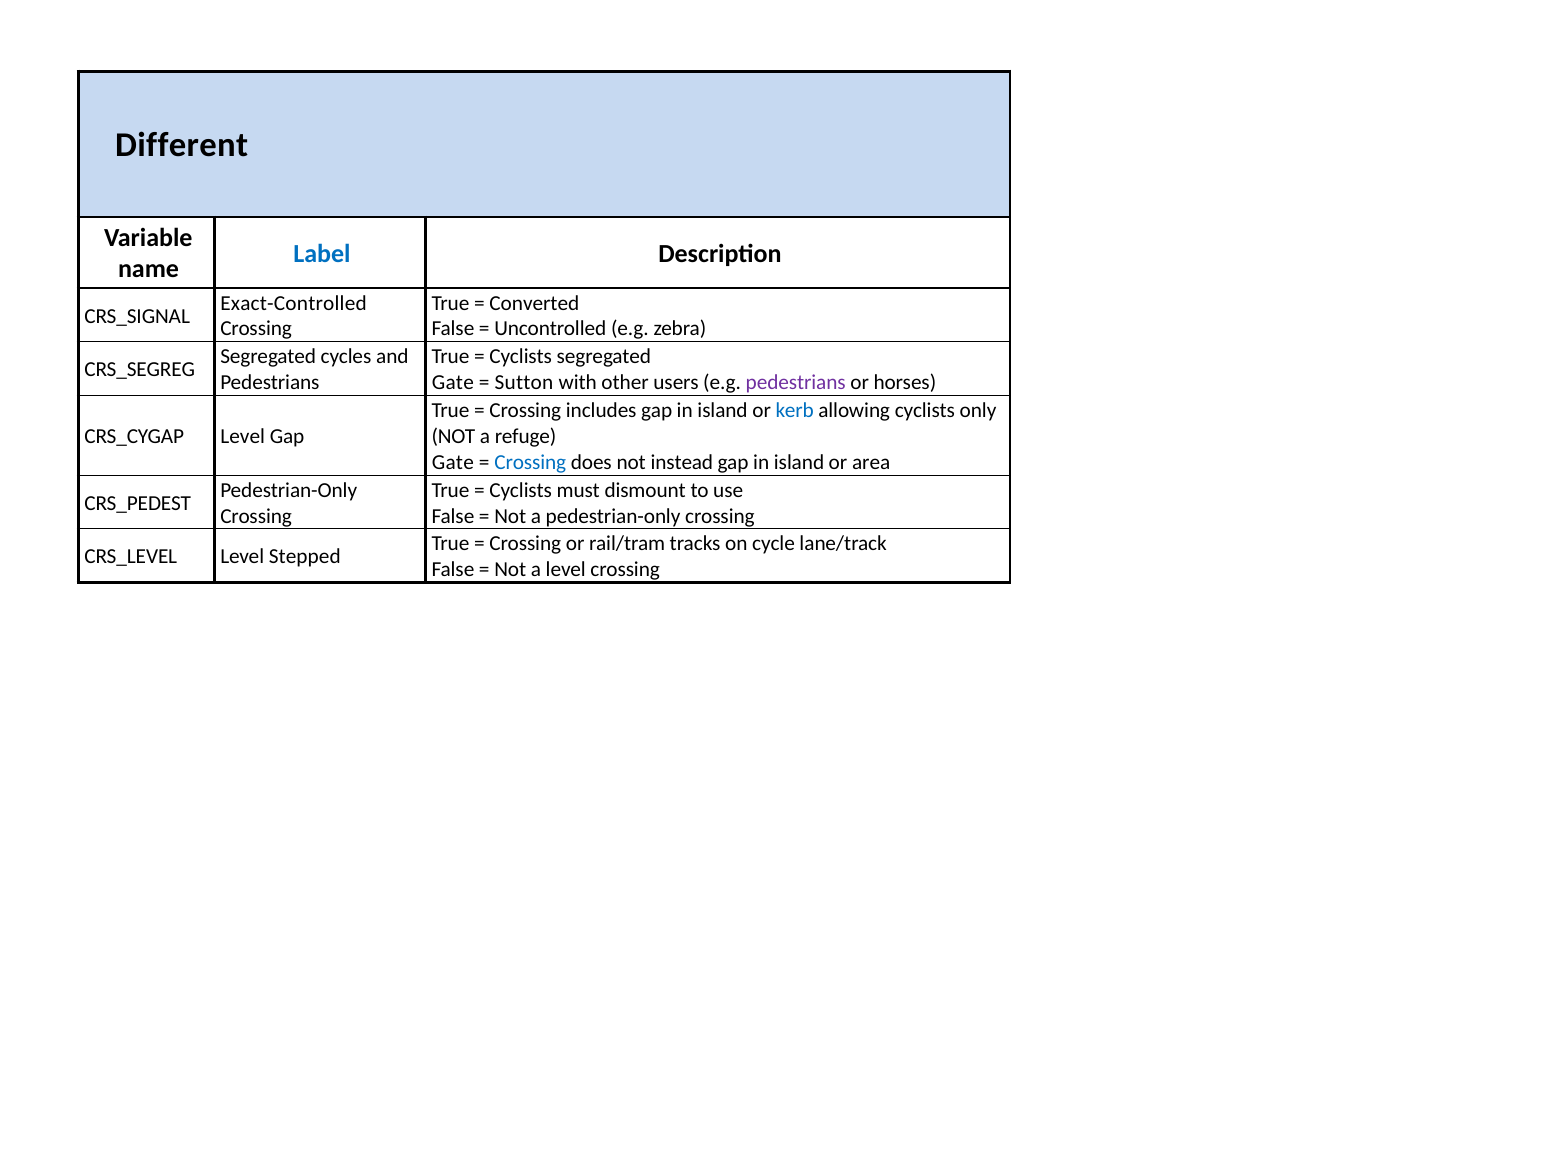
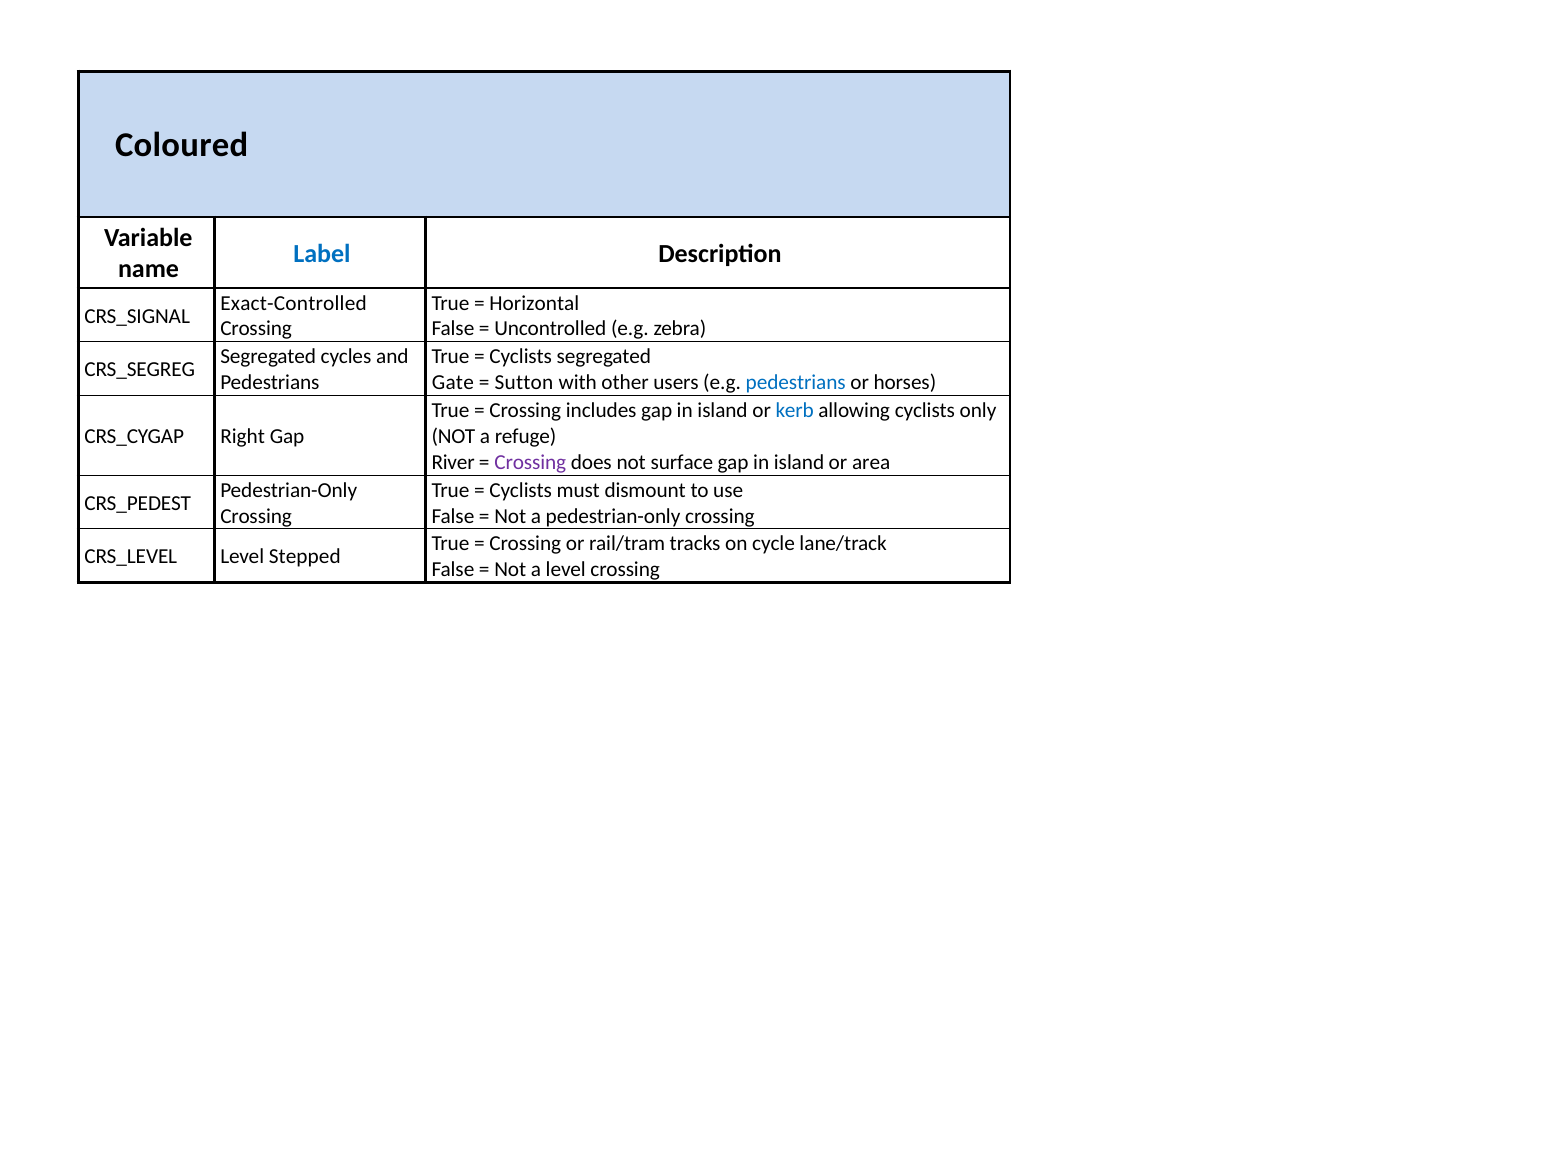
Different: Different -> Coloured
Converted: Converted -> Horizontal
pedestrians at (796, 383) colour: purple -> blue
Level at (243, 437): Level -> Right
Gate at (453, 462): Gate -> River
Crossing at (530, 462) colour: blue -> purple
instead: instead -> surface
